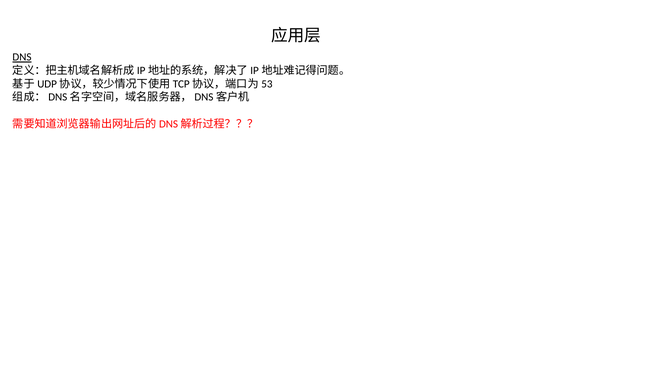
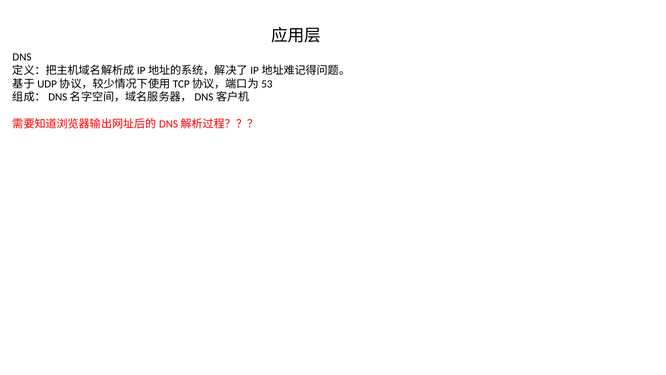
DNS underline: present -> none
